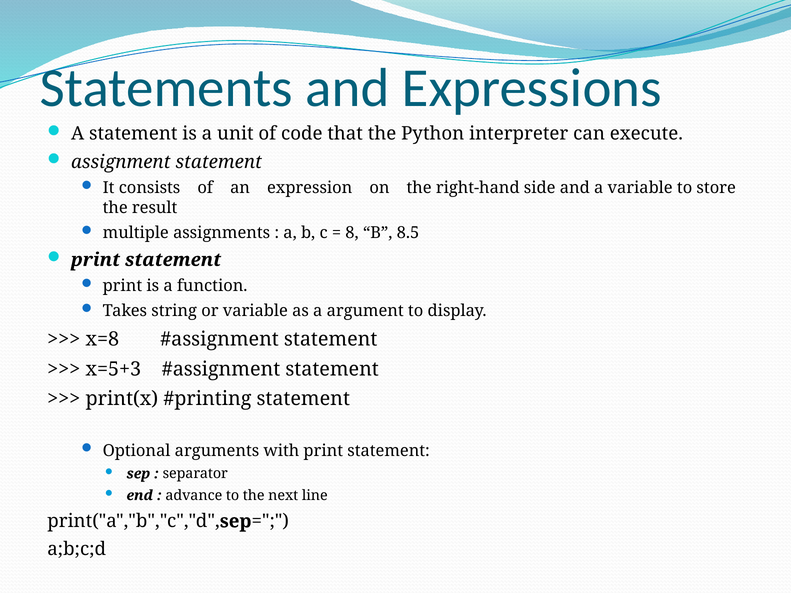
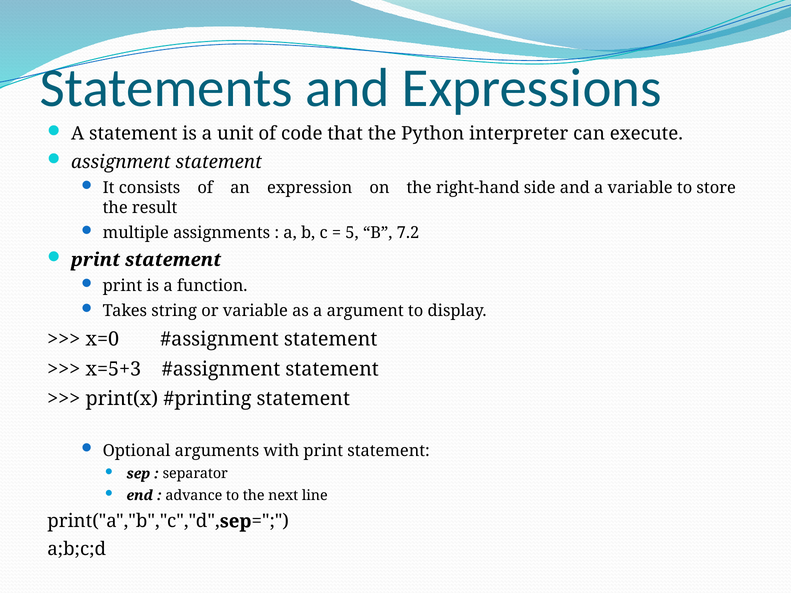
8: 8 -> 5
8.5: 8.5 -> 7.2
x=8: x=8 -> x=0
